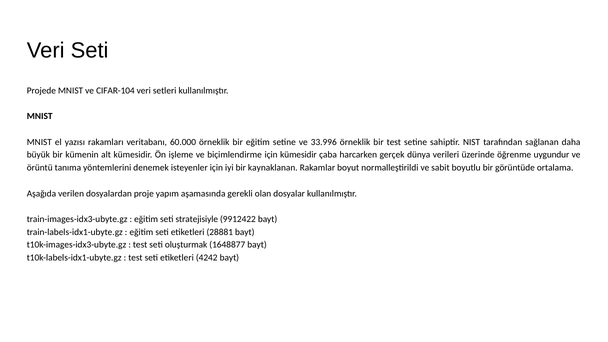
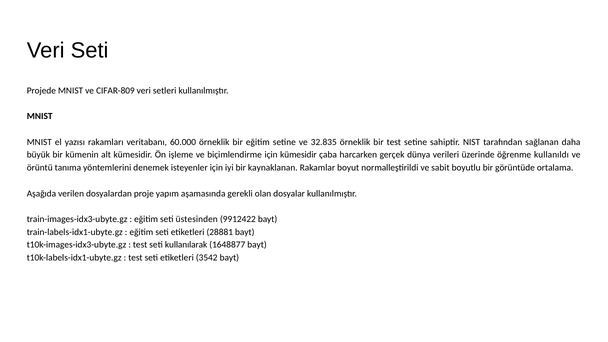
CIFAR-104: CIFAR-104 -> CIFAR-809
33.996: 33.996 -> 32.835
uygundur: uygundur -> kullanıldı
stratejisiyle: stratejisiyle -> üstesinden
oluşturmak: oluşturmak -> kullanılarak
4242: 4242 -> 3542
